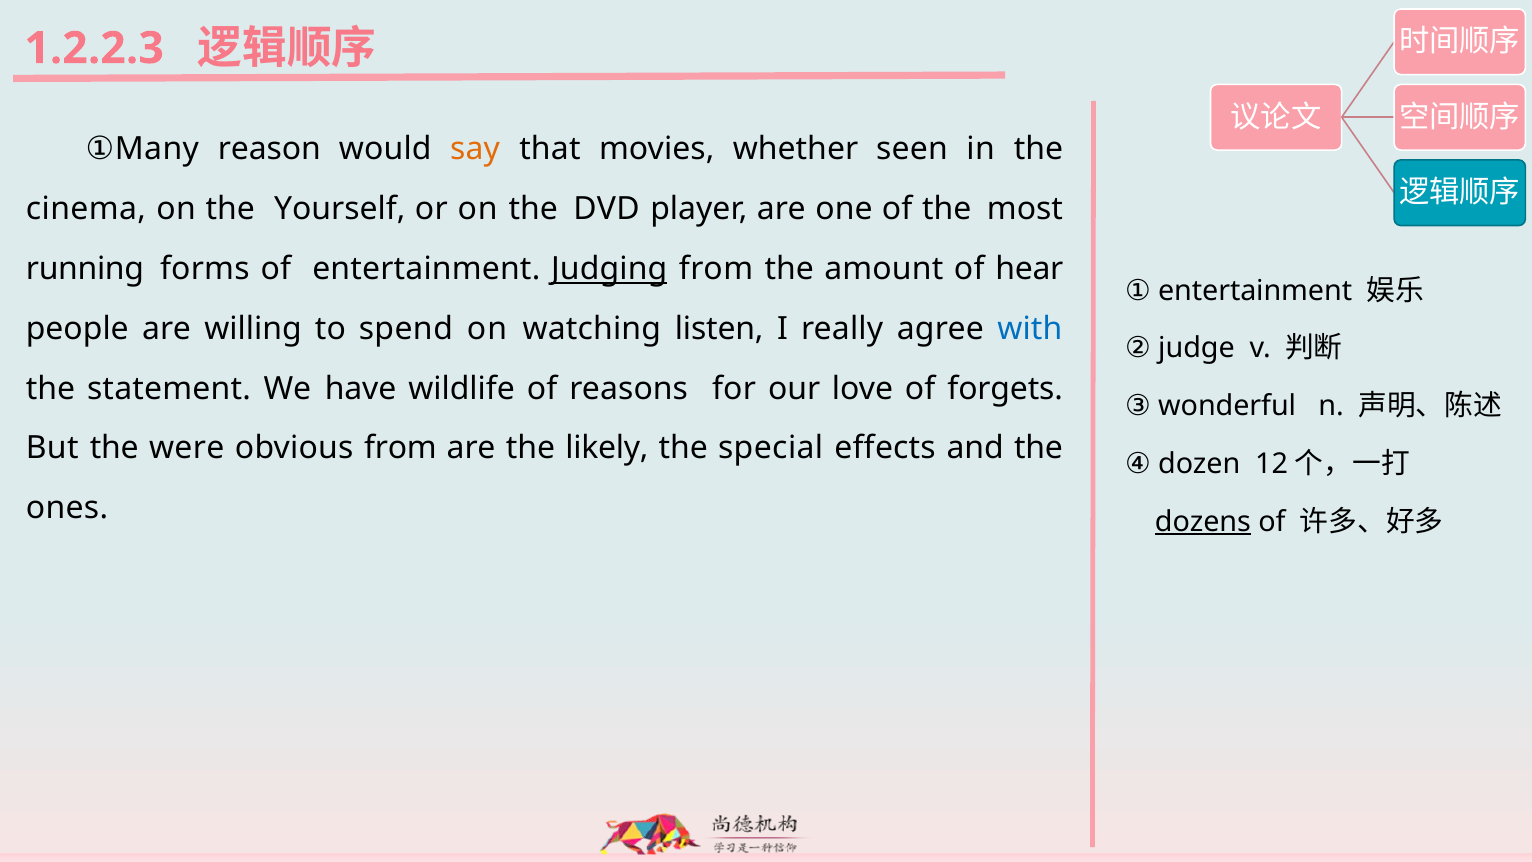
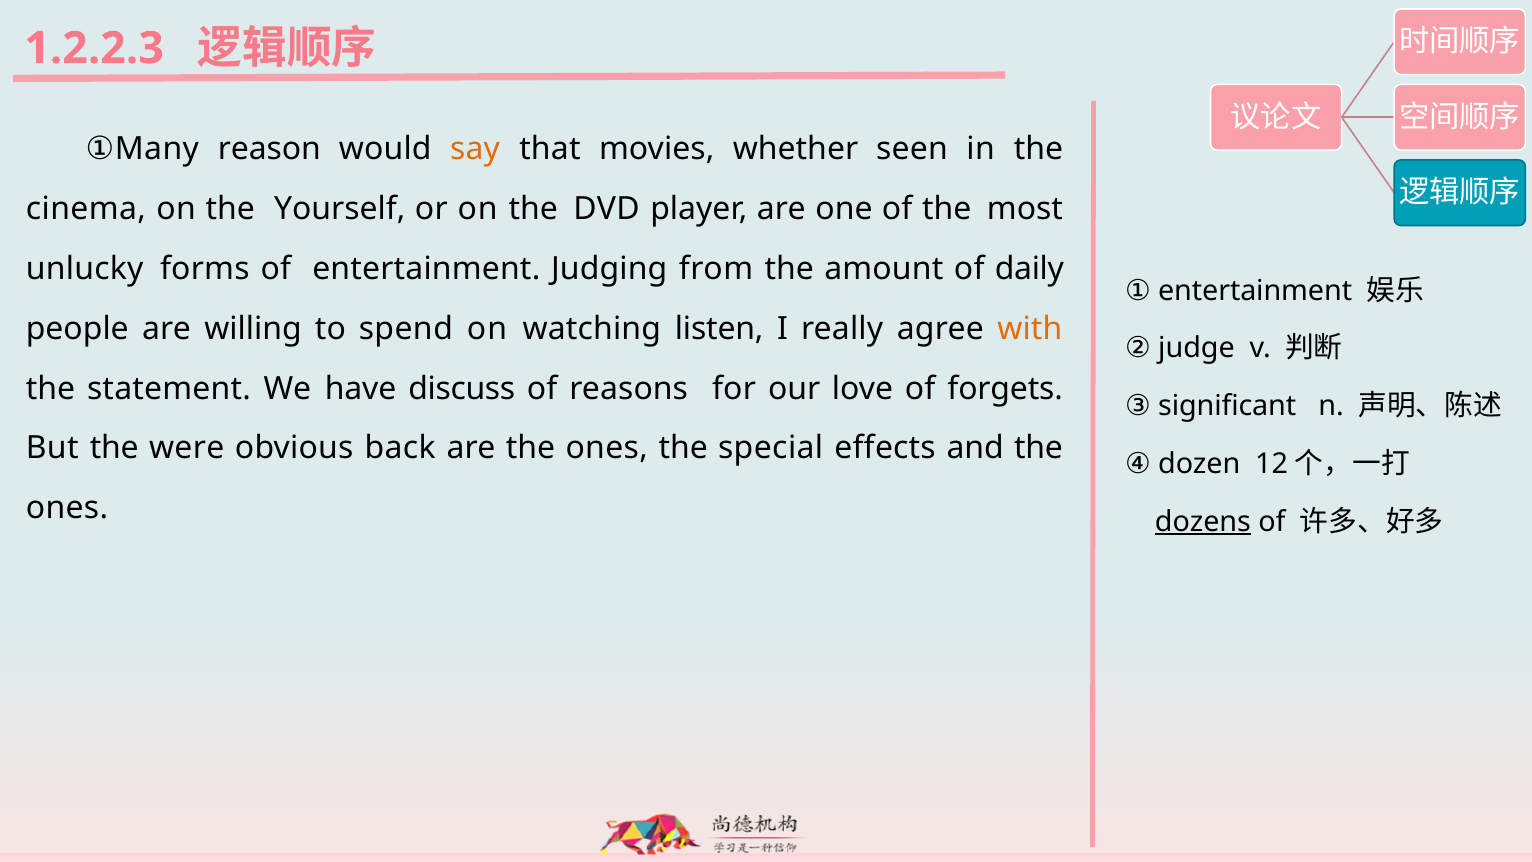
running: running -> unlucky
Judging underline: present -> none
hear: hear -> daily
with colour: blue -> orange
wildlife: wildlife -> discuss
wonderful: wonderful -> significant
obvious from: from -> back
are the likely: likely -> ones
